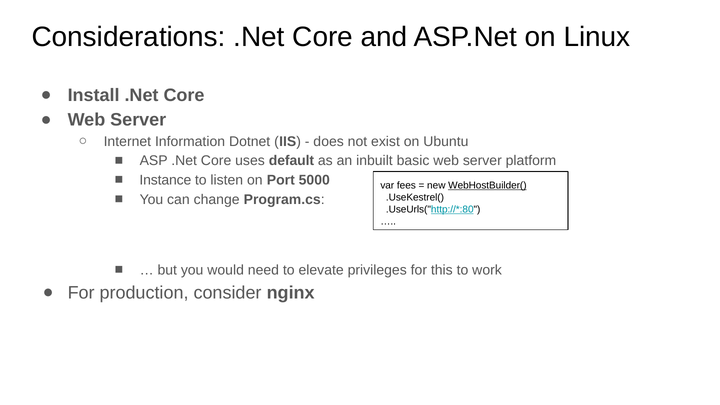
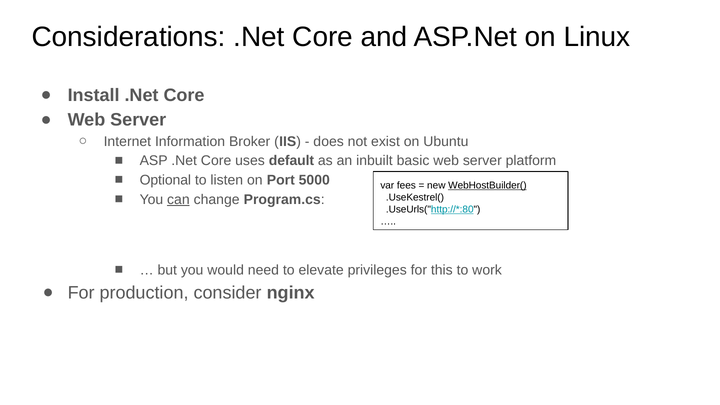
Dotnet: Dotnet -> Broker
Instance: Instance -> Optional
can underline: none -> present
